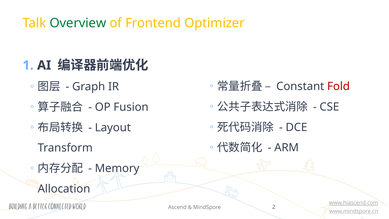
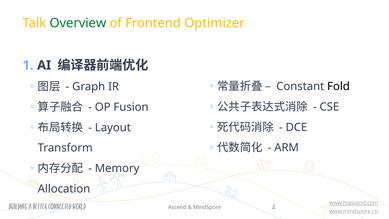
Fold colour: red -> black
